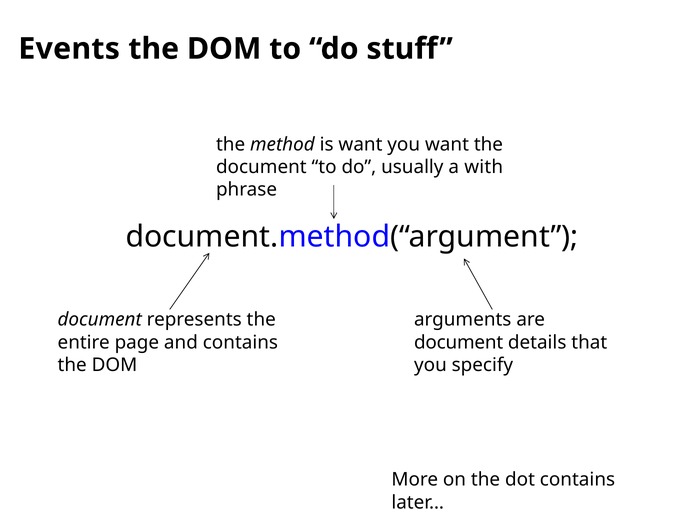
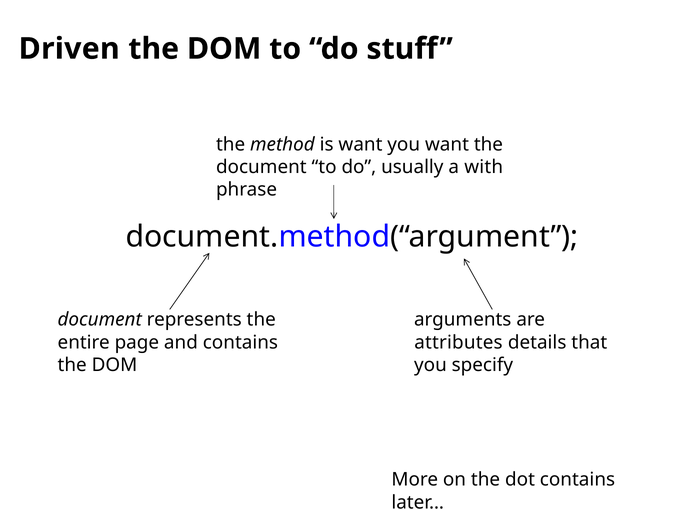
Events: Events -> Driven
document at (459, 343): document -> attributes
